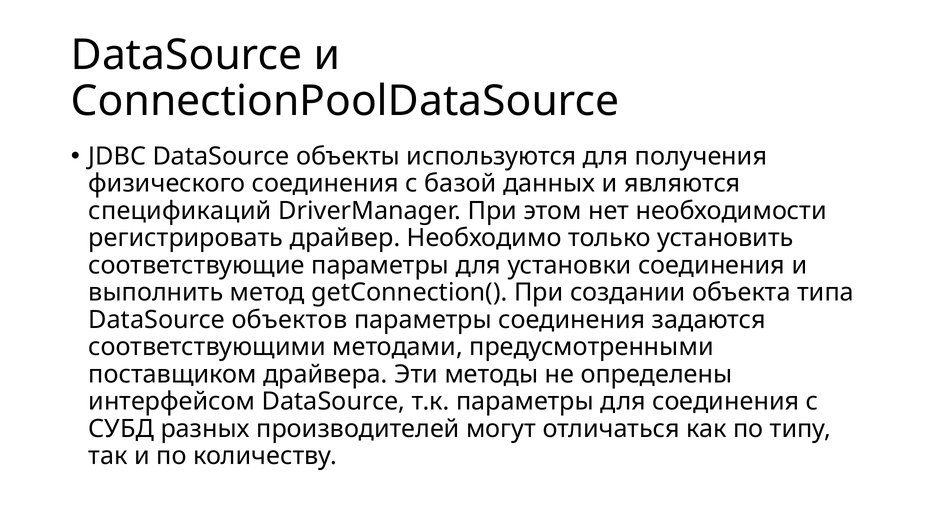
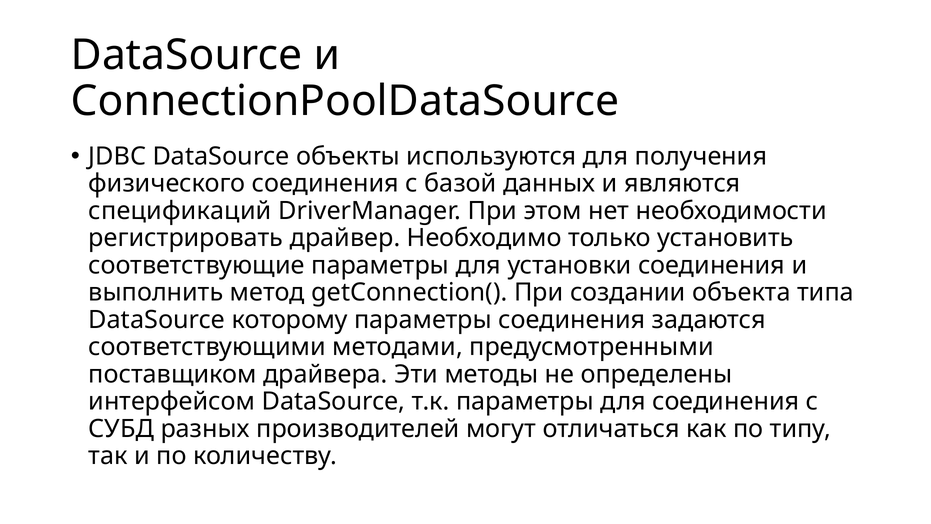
объектов: объектов -> которому
